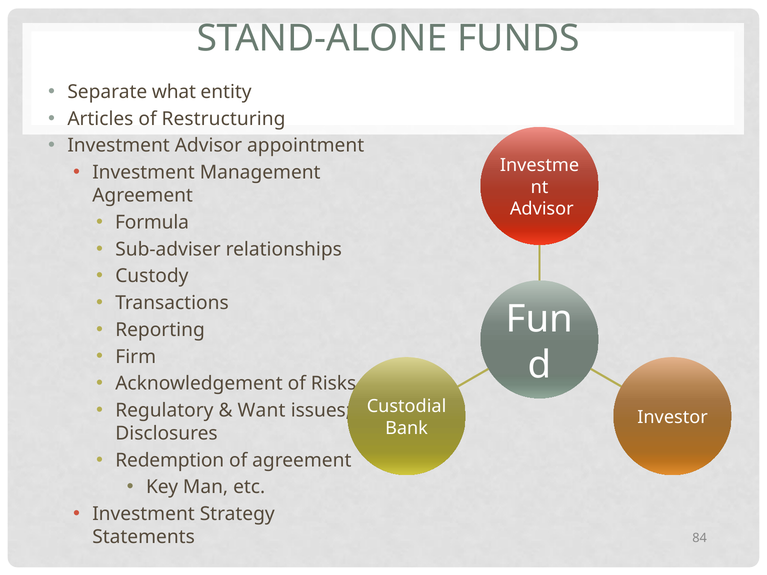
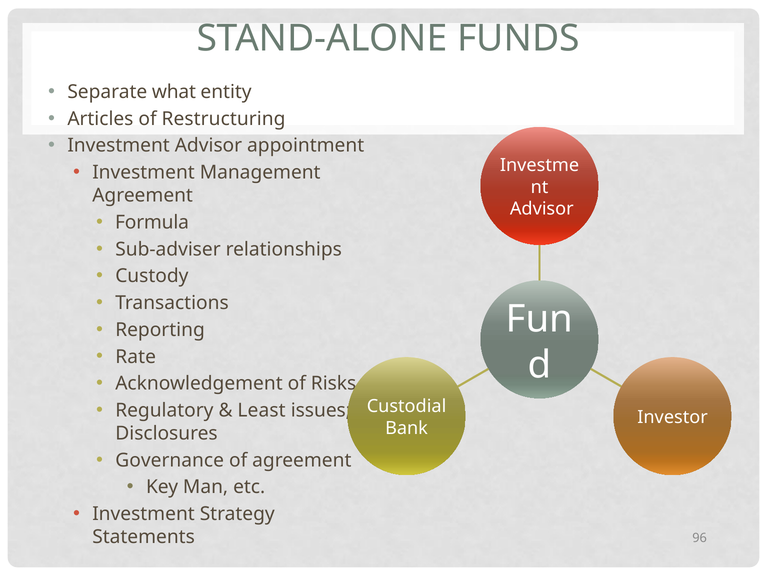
Firm: Firm -> Rate
Want: Want -> Least
Redemption: Redemption -> Governance
84: 84 -> 96
